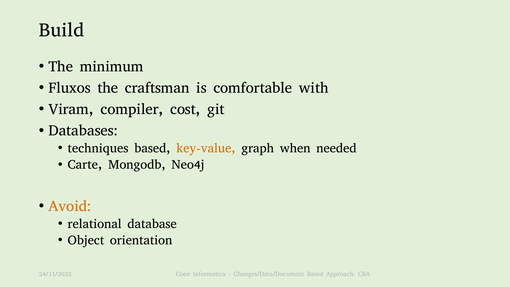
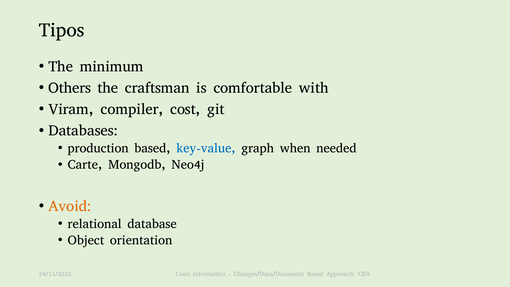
Build: Build -> Tipos
Fluxos: Fluxos -> Others
techniques: techniques -> production
key-value colour: orange -> blue
